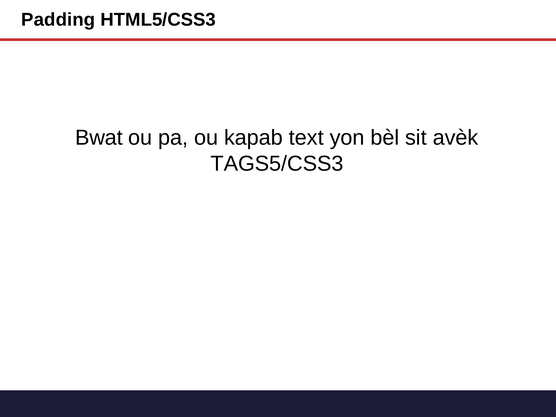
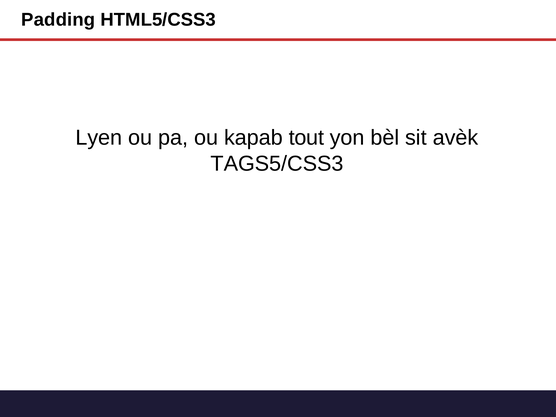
Bwat: Bwat -> Lyen
text: text -> tout
